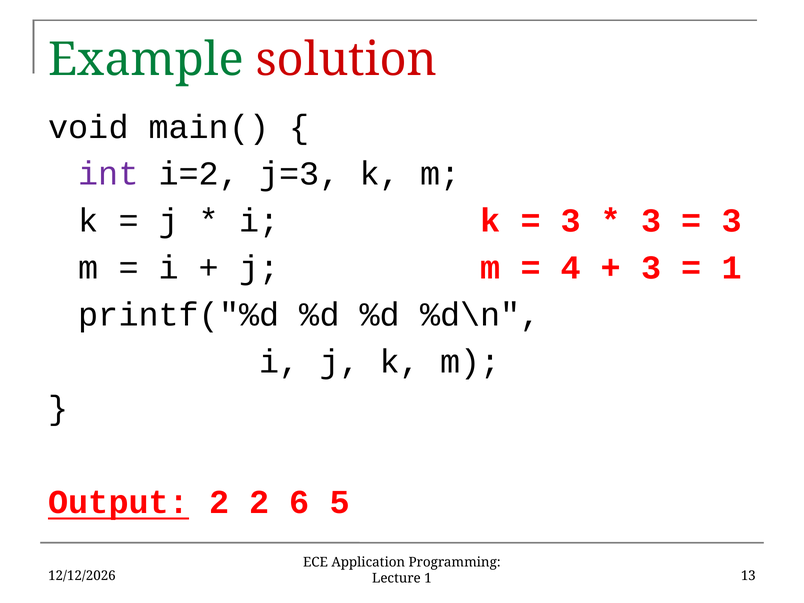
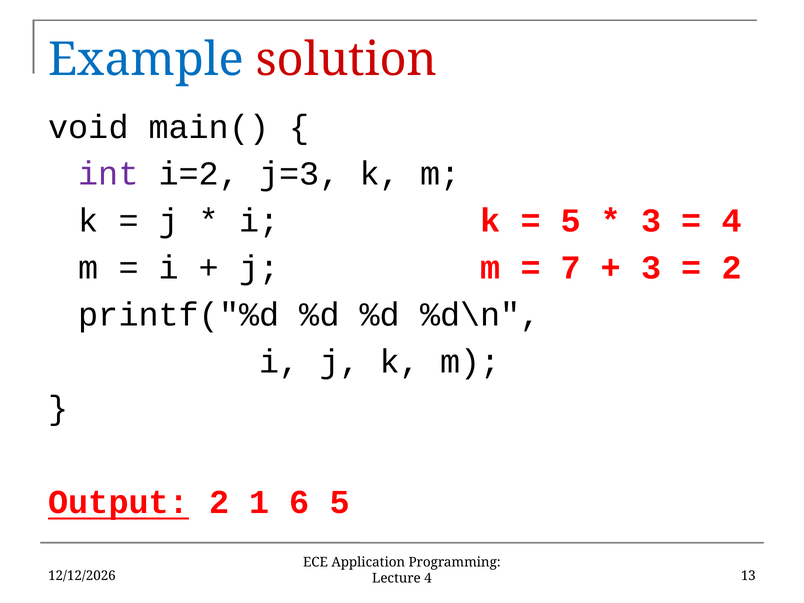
Example colour: green -> blue
3 at (571, 221): 3 -> 5
3 at (732, 221): 3 -> 4
4: 4 -> 7
1 at (732, 268): 1 -> 2
2 2: 2 -> 1
Lecture 1: 1 -> 4
